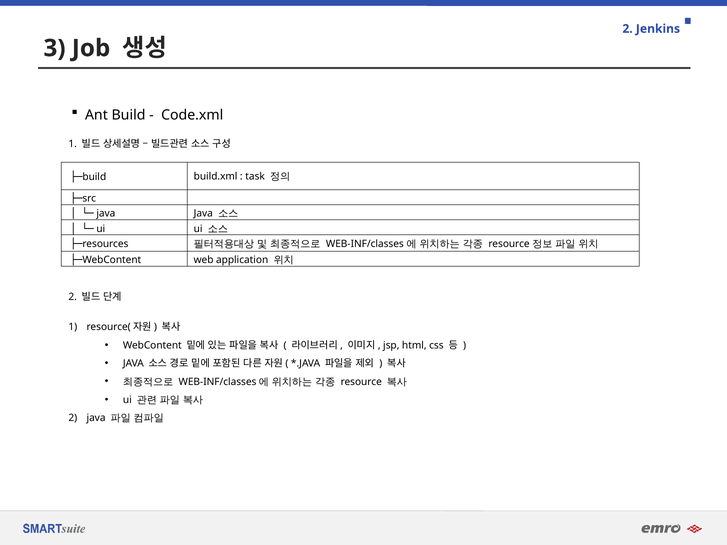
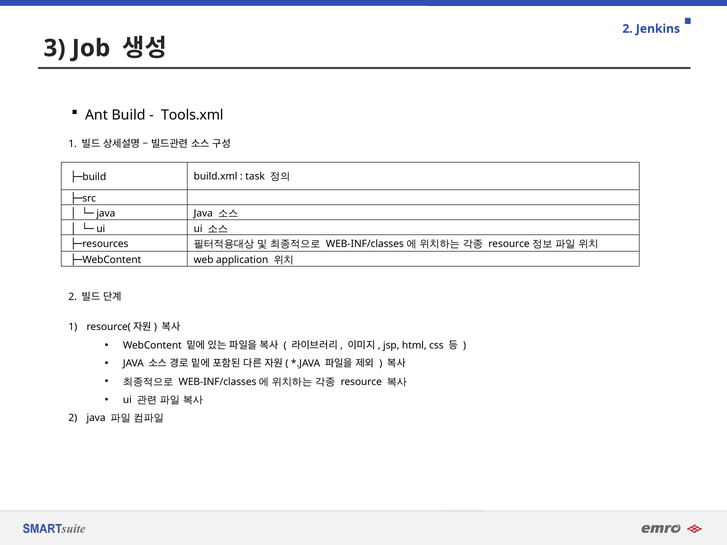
Code.xml: Code.xml -> Tools.xml
